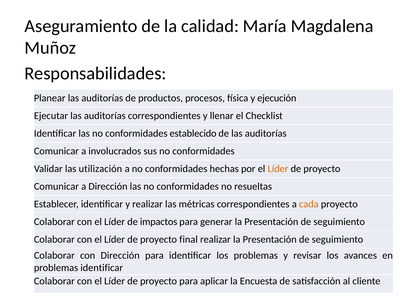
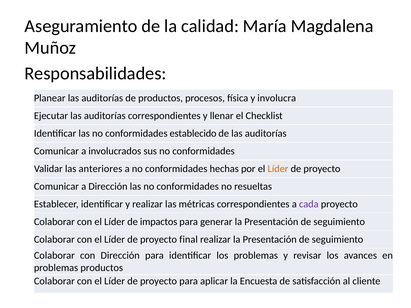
ejecución: ejecución -> involucra
utilización: utilización -> anteriores
cada colour: orange -> purple
problemas identificar: identificar -> productos
